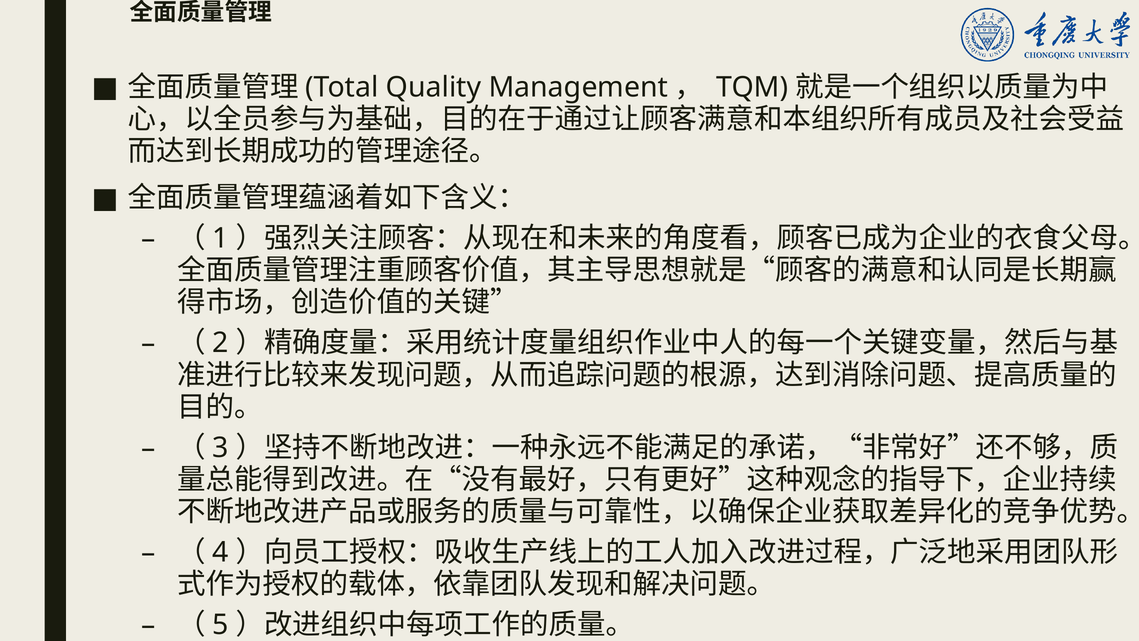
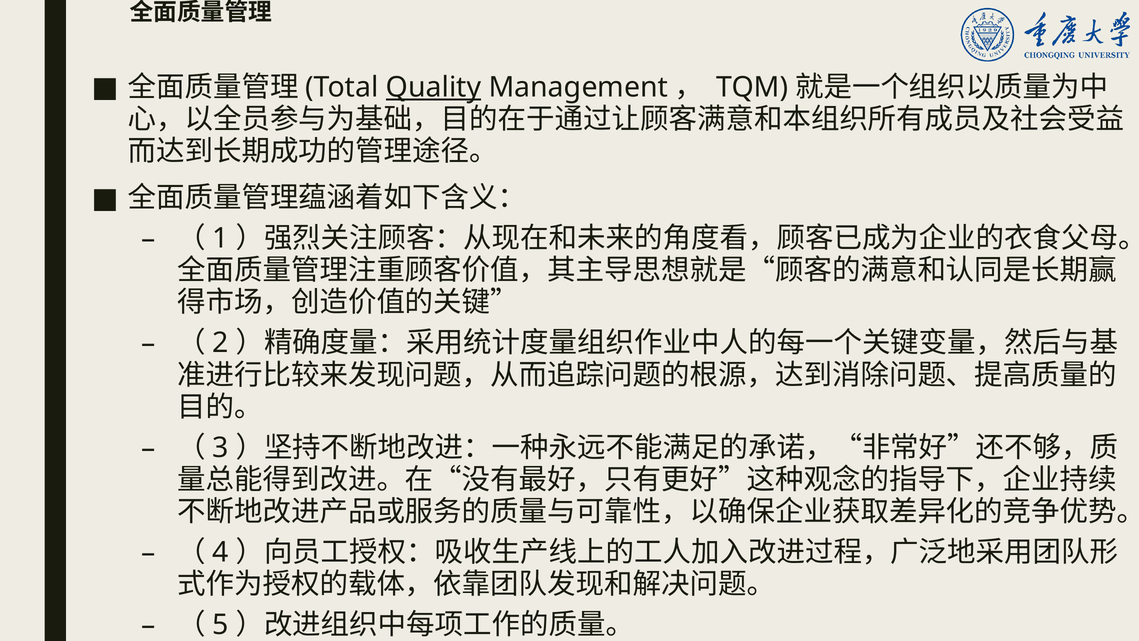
Quality underline: none -> present
